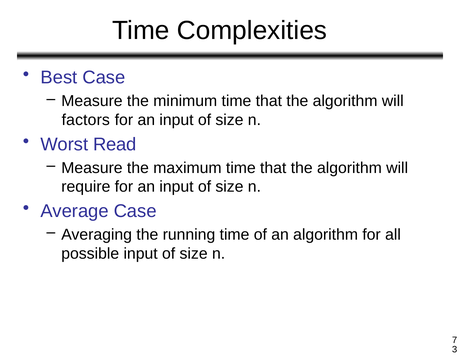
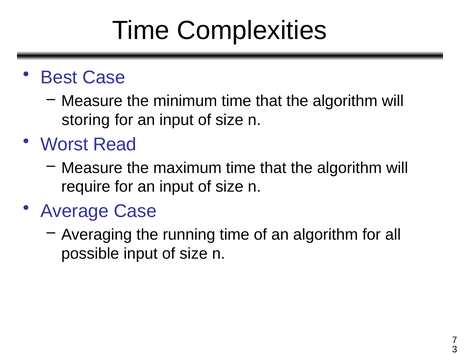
factors: factors -> storing
